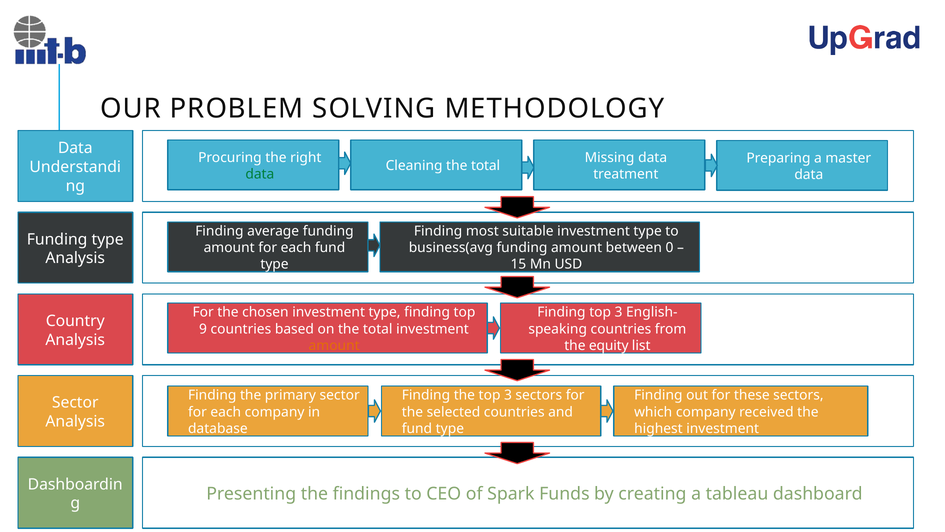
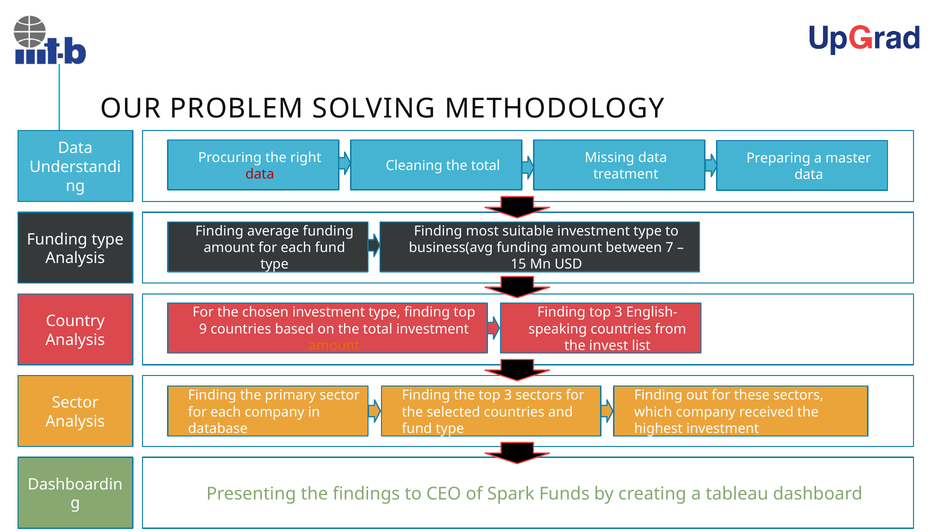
data at (260, 174) colour: green -> red
0: 0 -> 7
equity: equity -> invest
